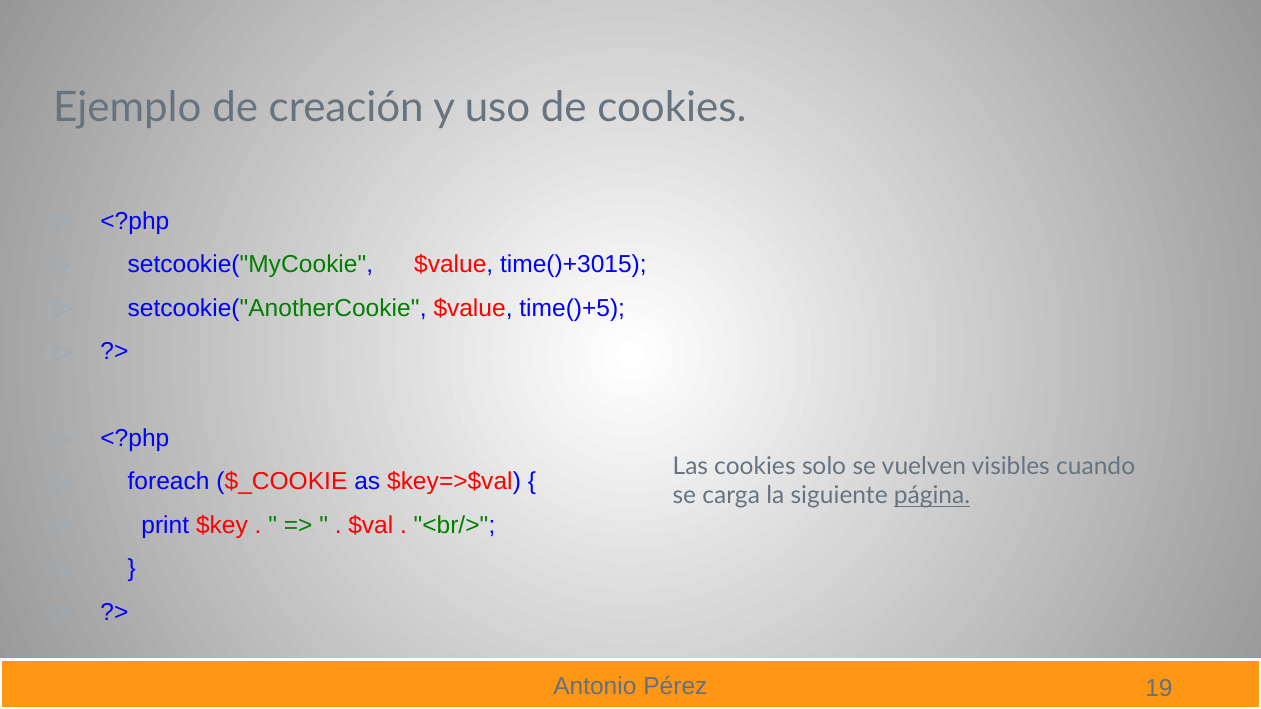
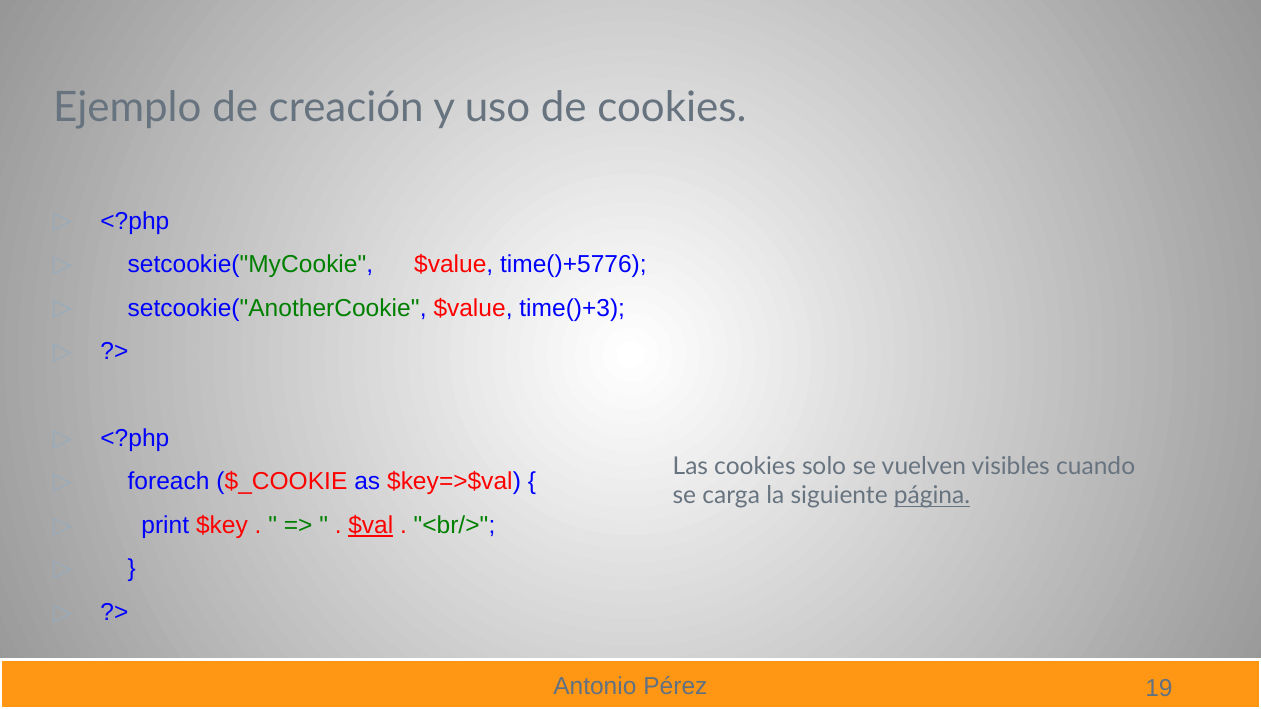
time()+3015: time()+3015 -> time()+5776
time()+5: time()+5 -> time()+3
$val underline: none -> present
